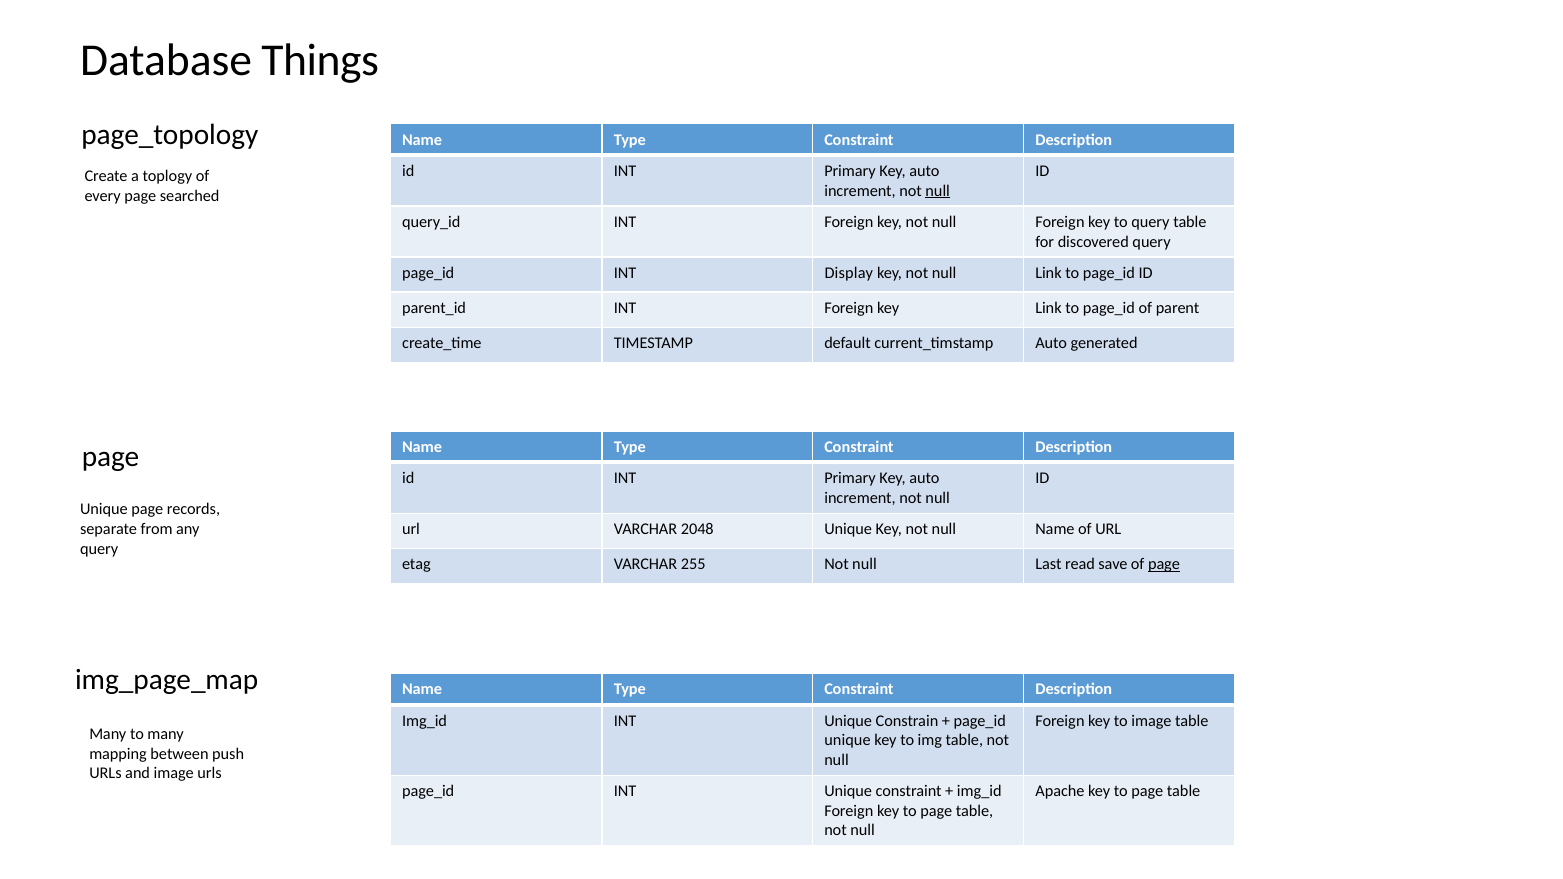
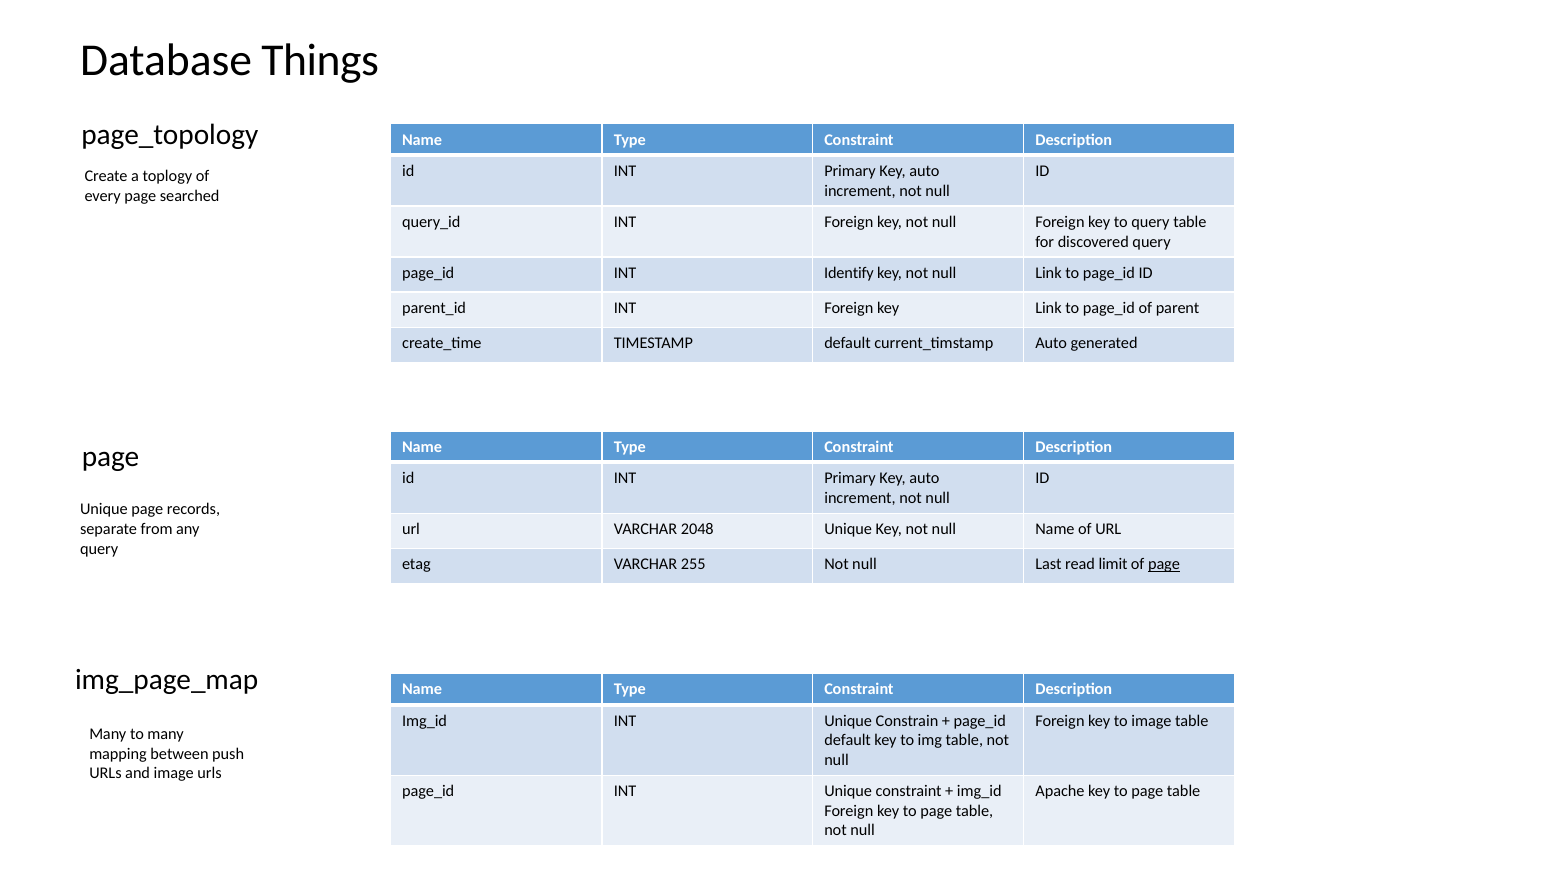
null at (938, 191) underline: present -> none
Display: Display -> Identify
save: save -> limit
unique at (847, 741): unique -> default
